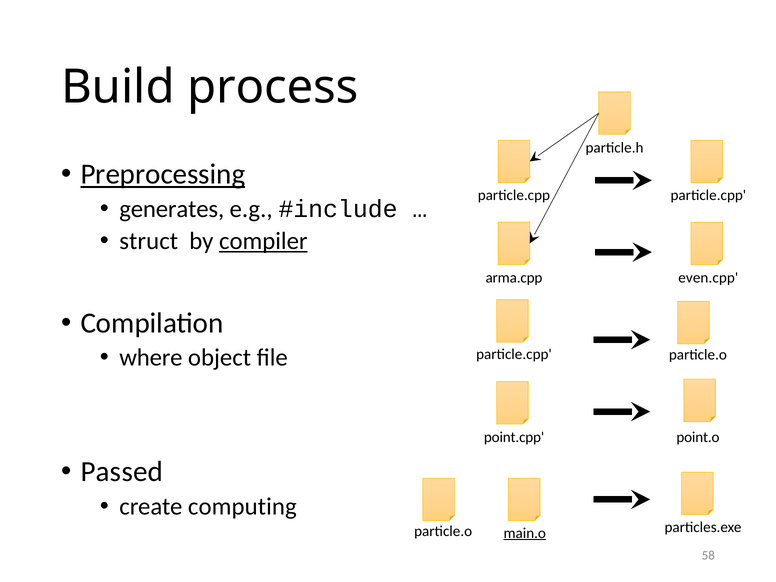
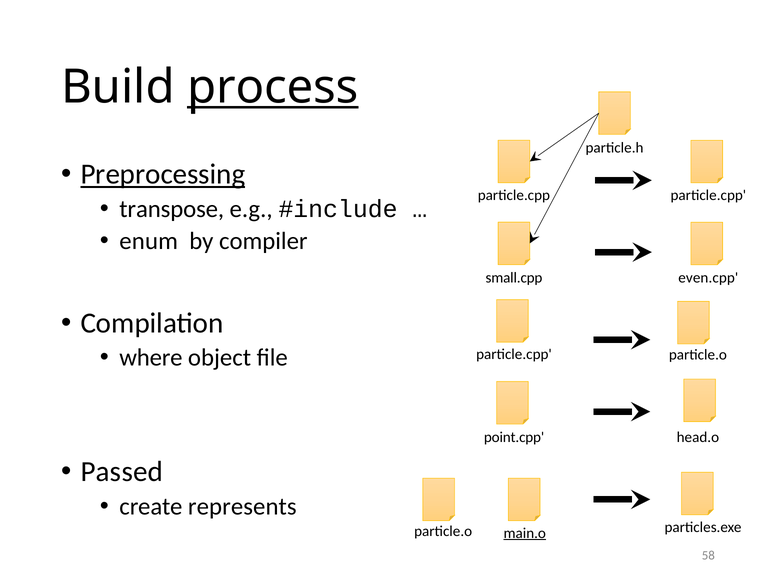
process underline: none -> present
generates: generates -> transpose
struct: struct -> enum
compiler underline: present -> none
arma.cpp: arma.cpp -> small.cpp
point.o: point.o -> head.o
computing: computing -> represents
